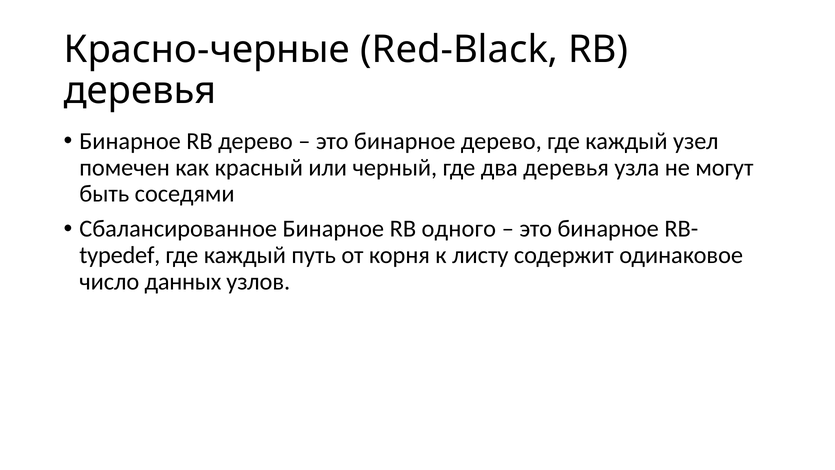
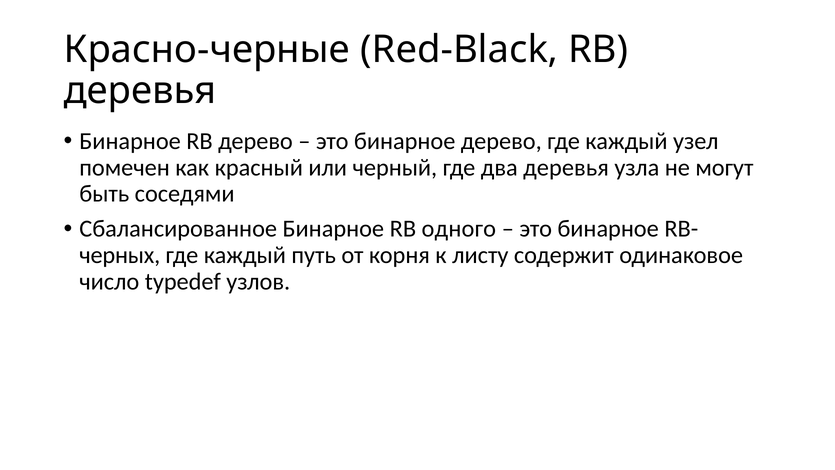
typedef: typedef -> черных
данных: данных -> typedef
